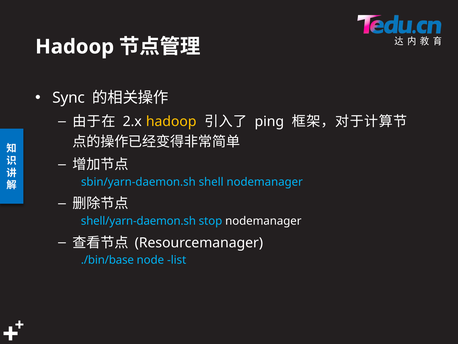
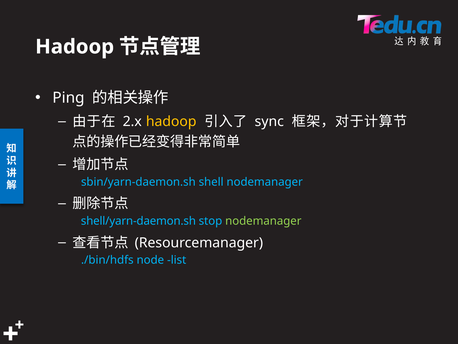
Sync: Sync -> Ping
ping: ping -> sync
nodemanager at (263, 221) colour: white -> light green
./bin/base: ./bin/base -> ./bin/hdfs
